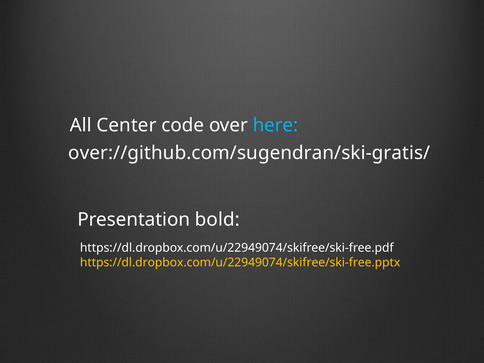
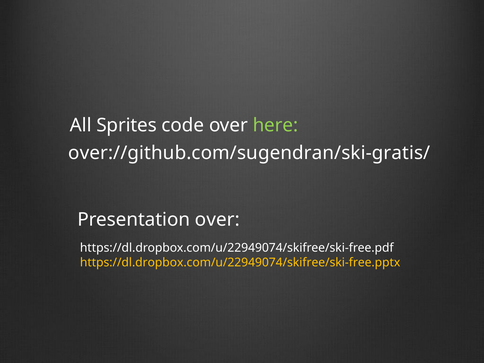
Center: Center -> Sprites
here colour: light blue -> light green
Presentation bold: bold -> over
